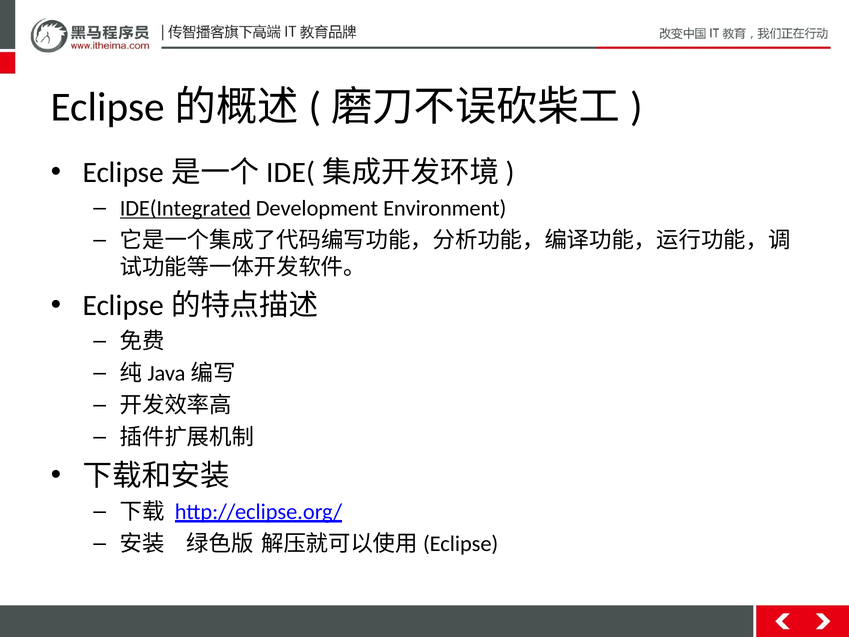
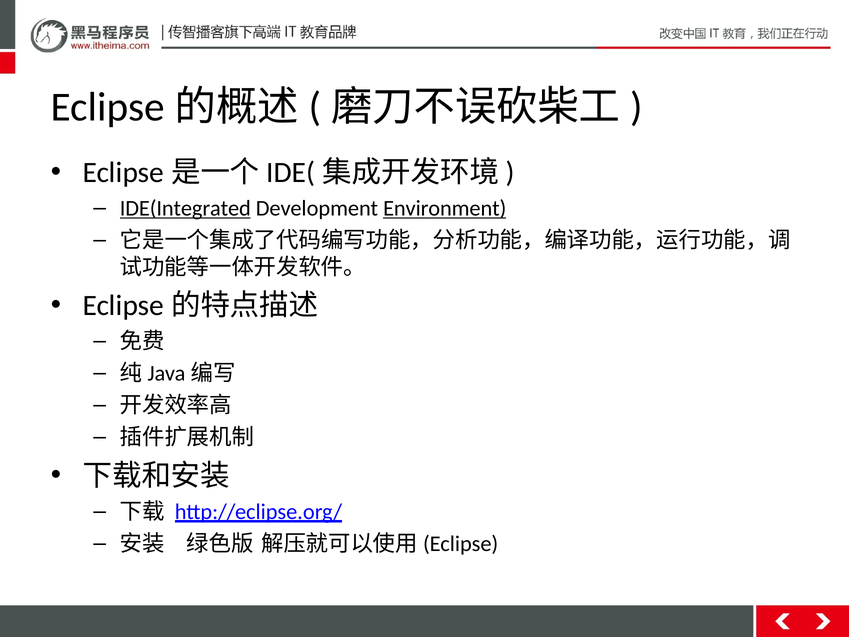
Environment underline: none -> present
